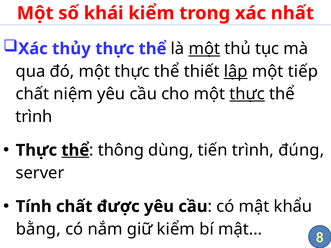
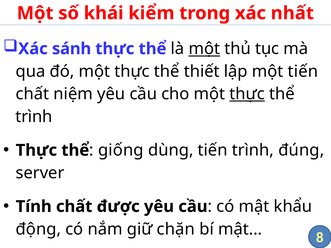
thủy: thủy -> sánh
lập underline: present -> none
một tiếp: tiếp -> tiến
thể at (75, 150) underline: present -> none
thông: thông -> giống
bằng: bằng -> động
giữ kiểm: kiểm -> chặn
